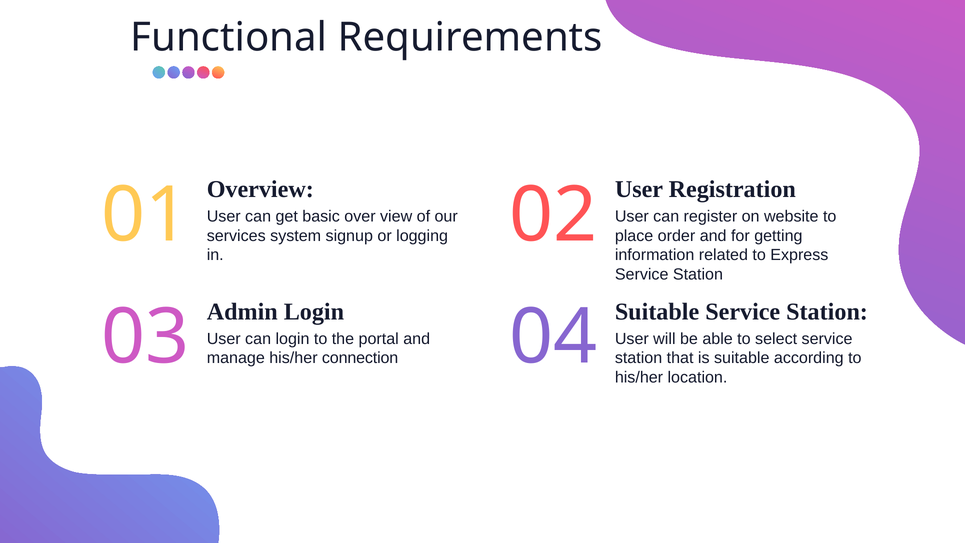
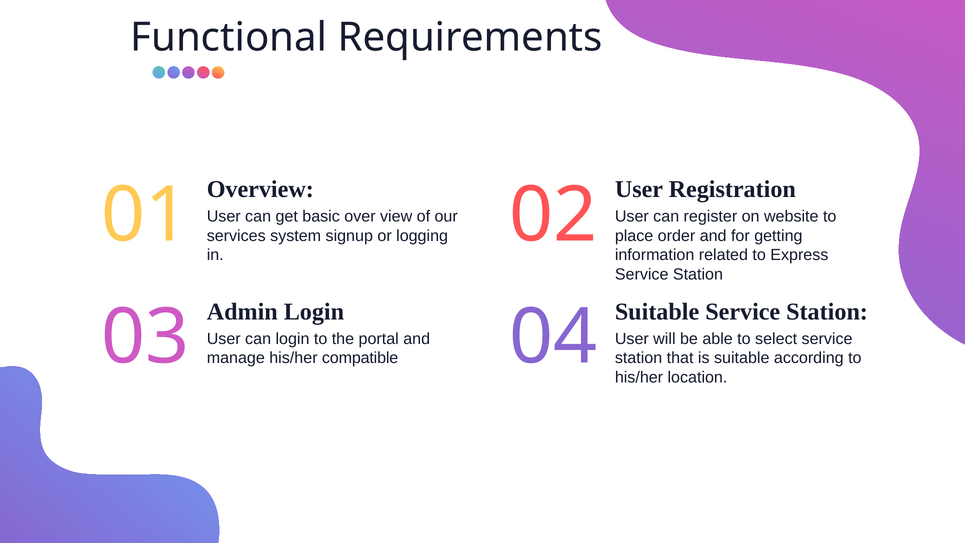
connection: connection -> compatible
